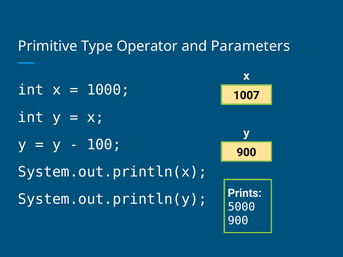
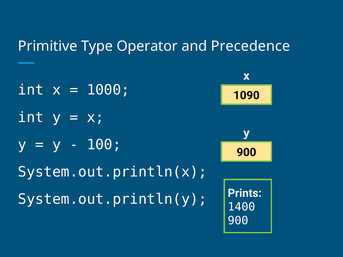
Parameters: Parameters -> Precedence
1007: 1007 -> 1090
5000: 5000 -> 1400
